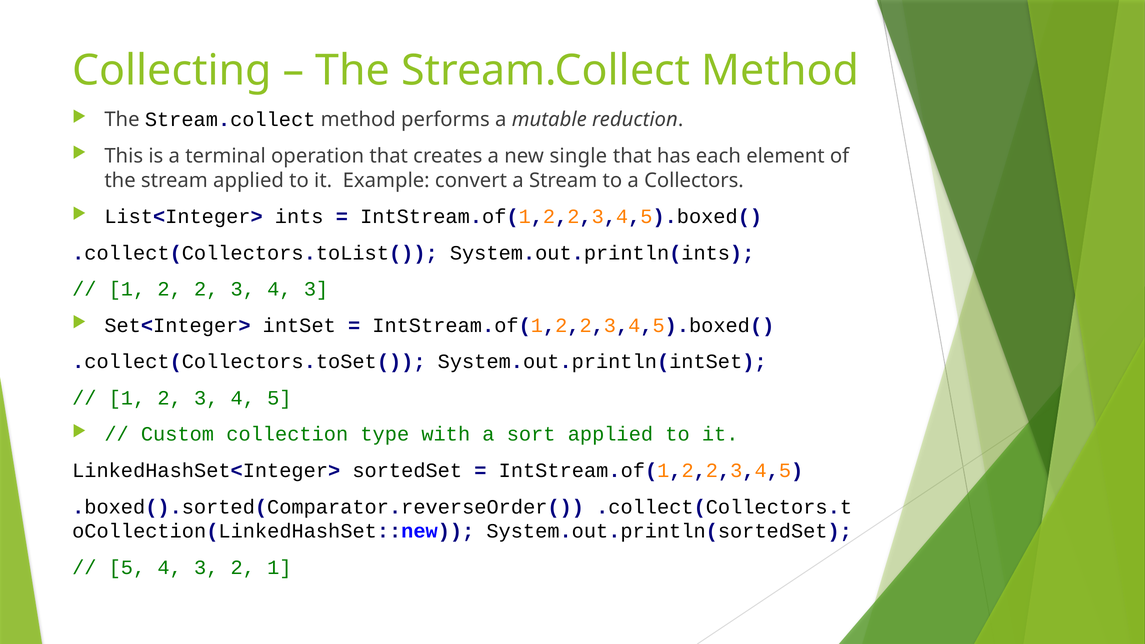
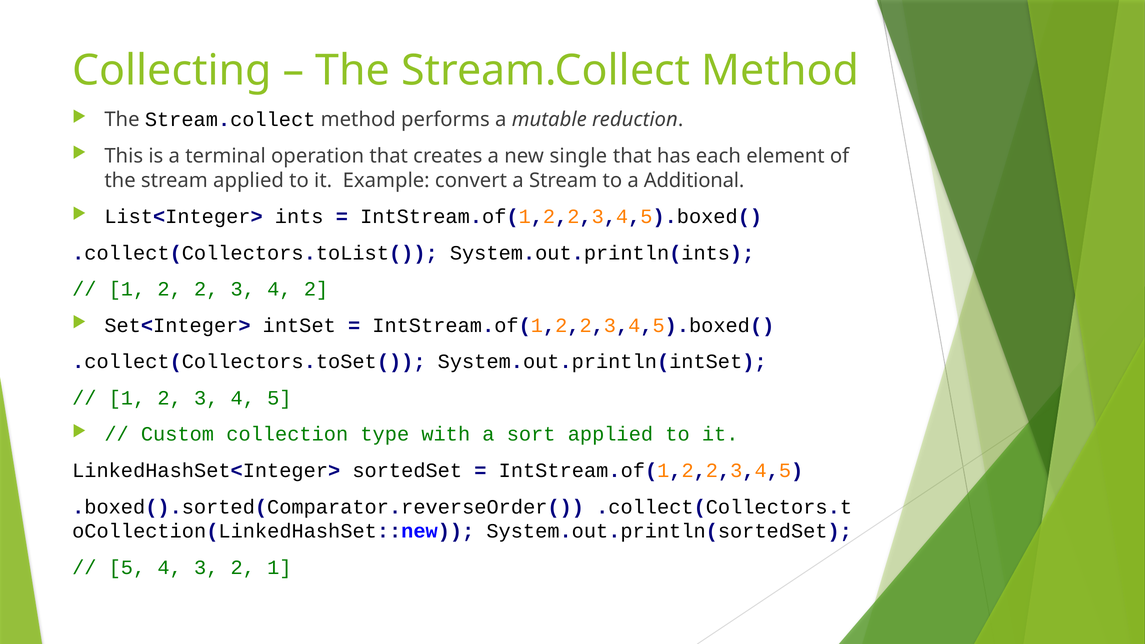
Collectors: Collectors -> Additional
3 4 3: 3 -> 2
